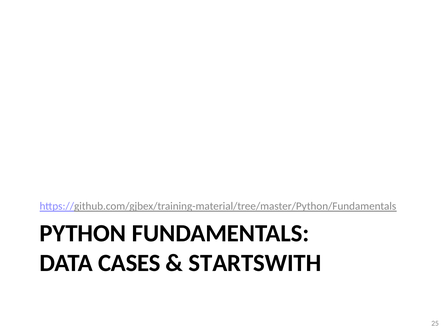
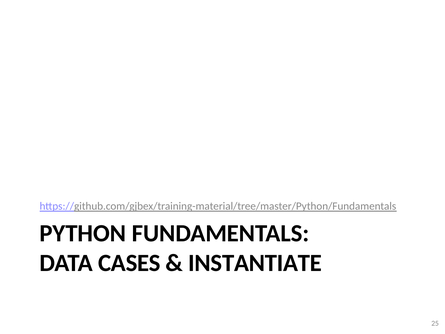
STARTSWITH: STARTSWITH -> INSTANTIATE
